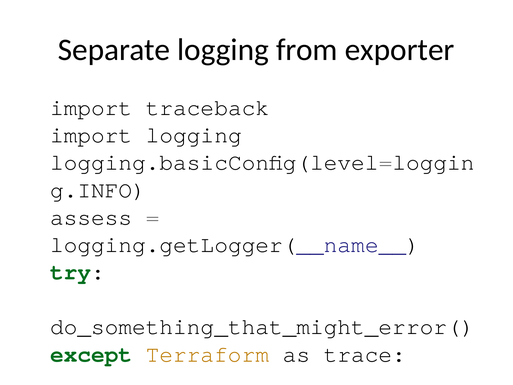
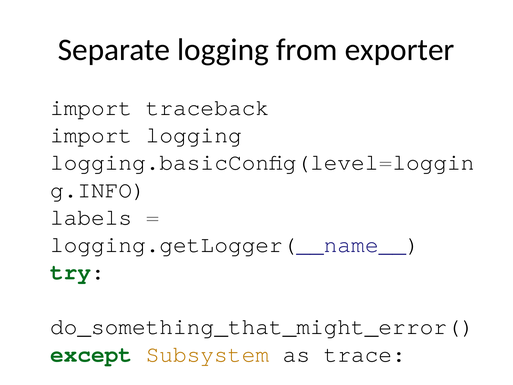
assess: assess -> labels
Terraform: Terraform -> Subsystem
